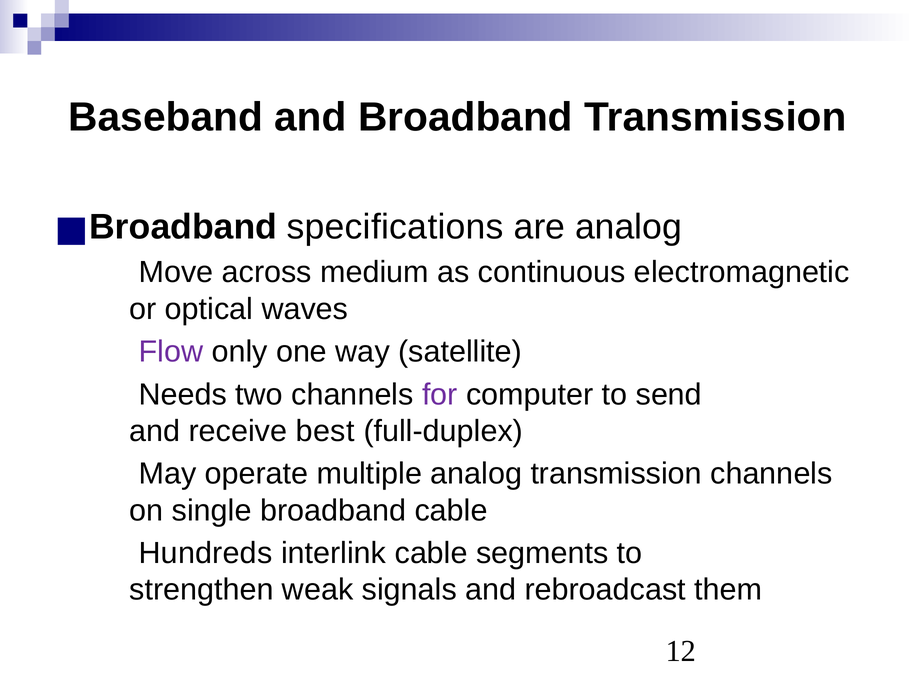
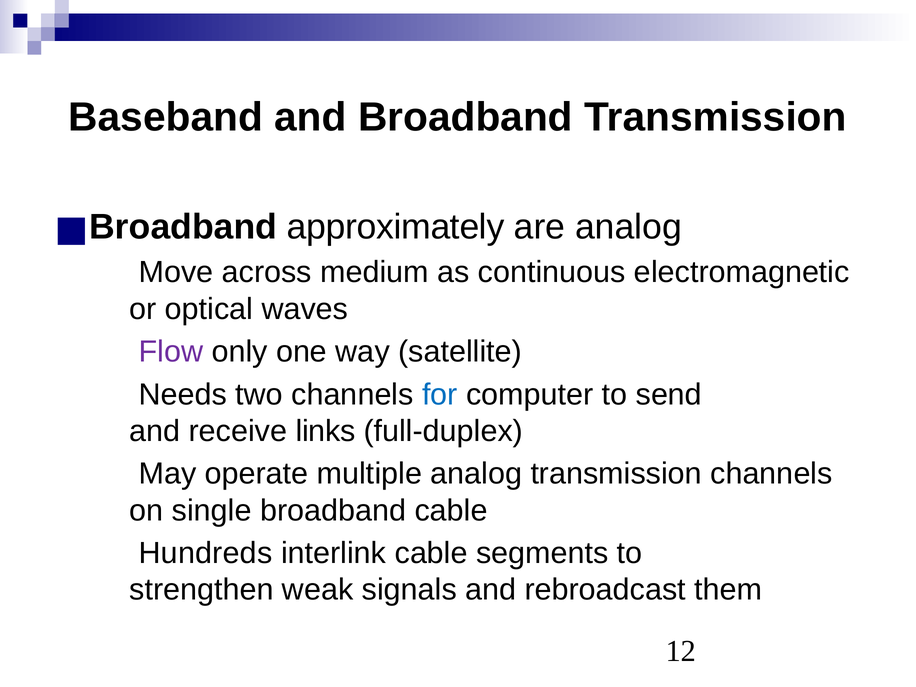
specifications: specifications -> approximately
for colour: purple -> blue
best: best -> links
